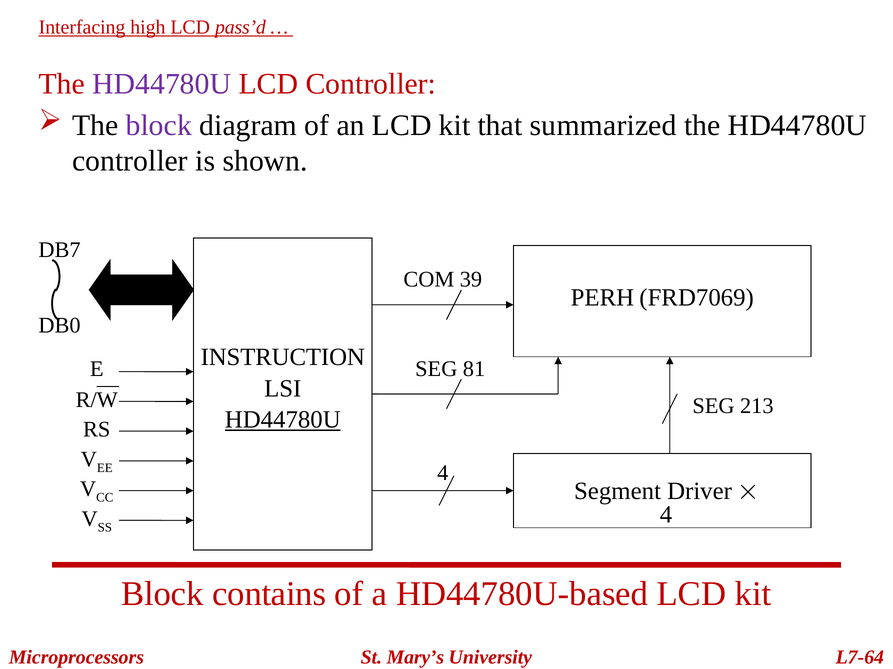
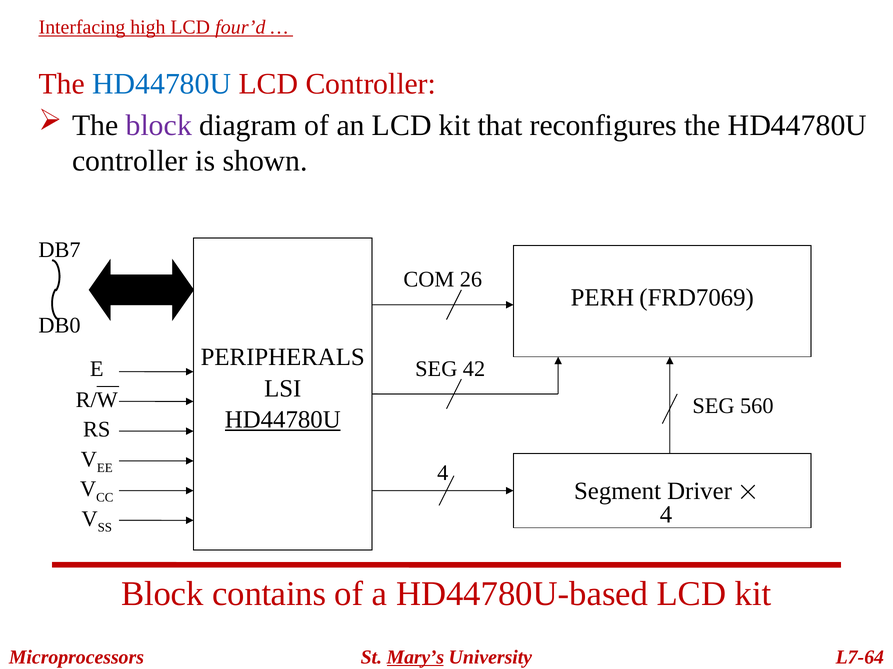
pass’d: pass’d -> four’d
HD44780U at (162, 84) colour: purple -> blue
summarized: summarized -> reconfigures
39: 39 -> 26
INSTRUCTION: INSTRUCTION -> PERIPHERALS
81: 81 -> 42
213: 213 -> 560
Mary’s underline: none -> present
